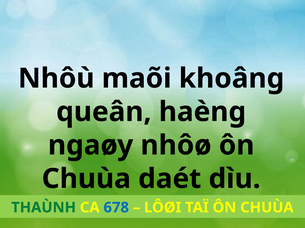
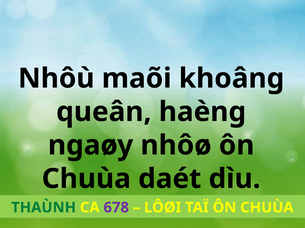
678 colour: blue -> purple
